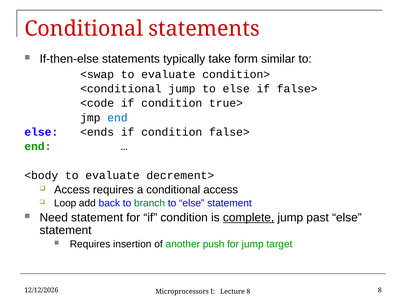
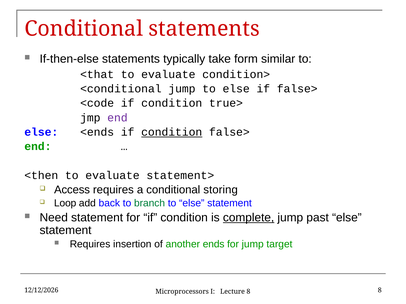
<swap: <swap -> <that
end at (117, 118) colour: blue -> purple
condition at (172, 132) underline: none -> present
<body: <body -> <then
decrement>: decrement> -> statement>
conditional access: access -> storing
push: push -> ends
